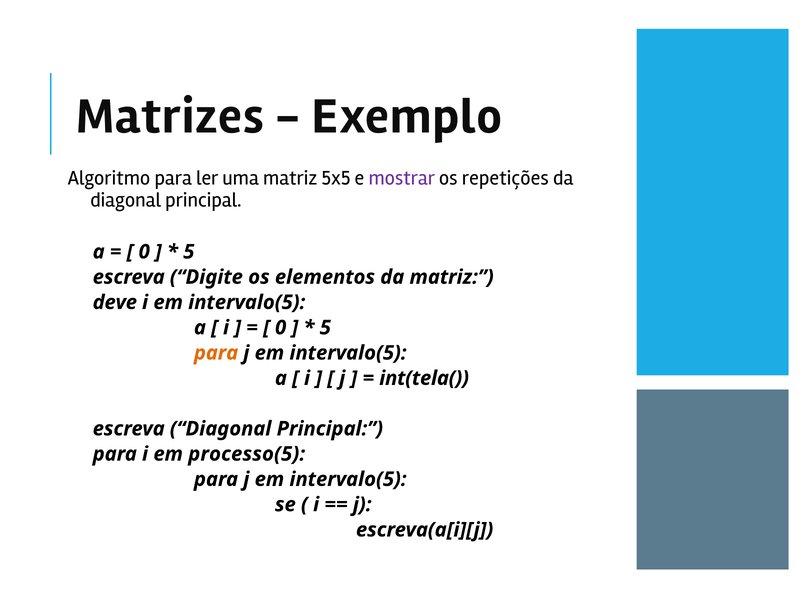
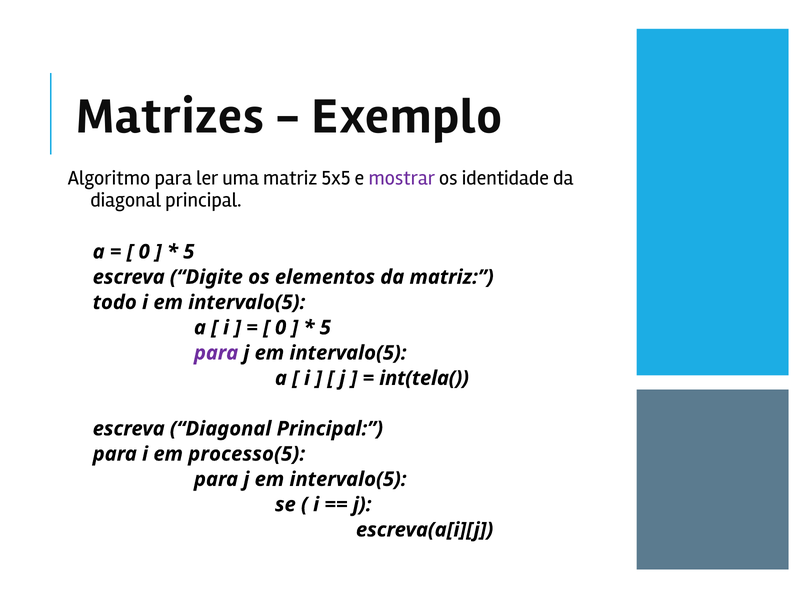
repetições: repetições -> identidade
deve: deve -> todo
para at (216, 353) colour: orange -> purple
